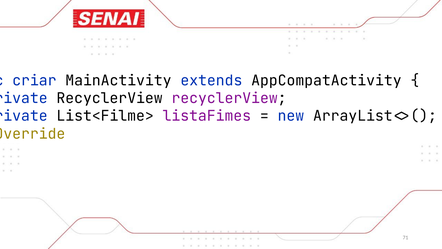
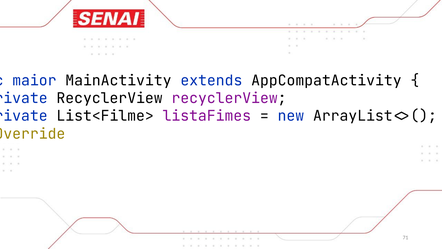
criar: criar -> maior
